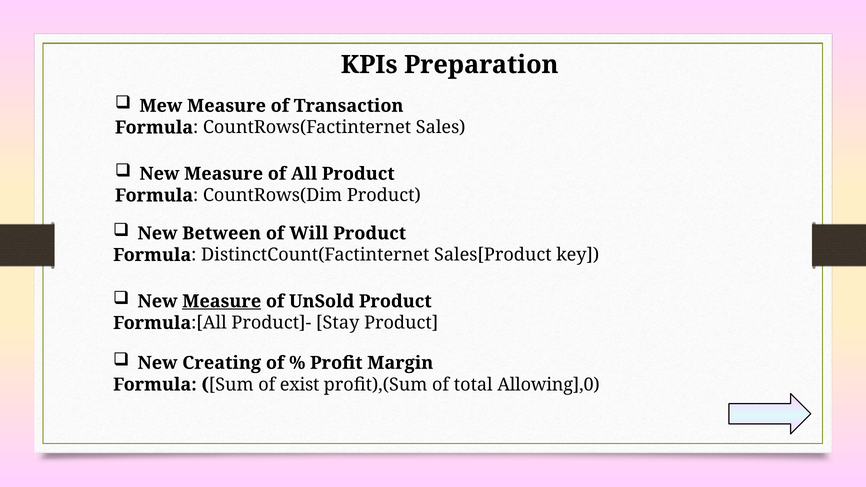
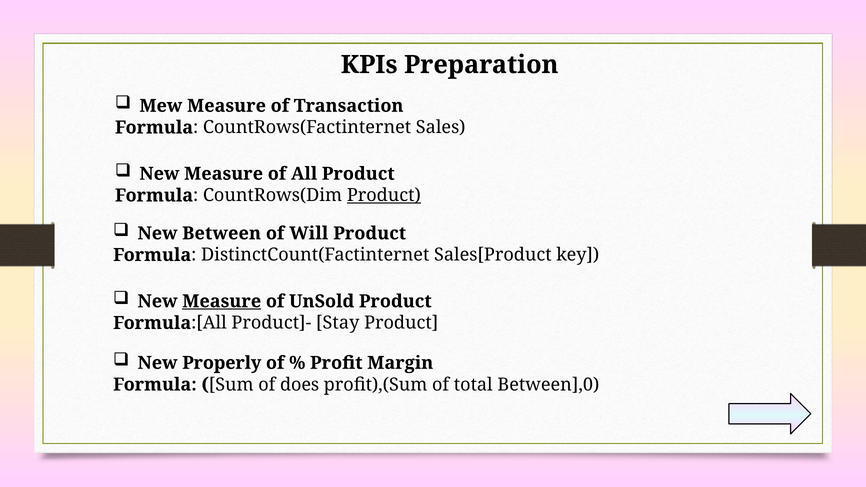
Product at (384, 195) underline: none -> present
Creating: Creating -> Properly
exist: exist -> does
Allowing],0: Allowing],0 -> Between],0
